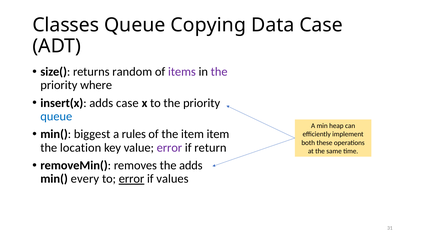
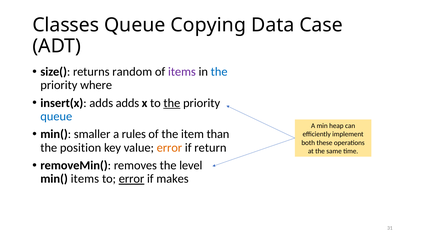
the at (219, 72) colour: purple -> blue
adds case: case -> adds
the at (172, 103) underline: none -> present
biggest: biggest -> smaller
item item: item -> than
location: location -> position
error at (169, 148) colour: purple -> orange
the adds: adds -> level
min( every: every -> items
values: values -> makes
